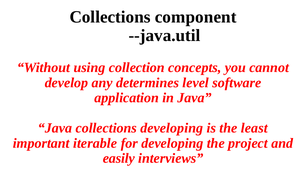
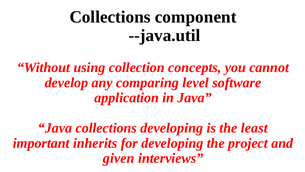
determines: determines -> comparing
iterable: iterable -> inherits
easily: easily -> given
